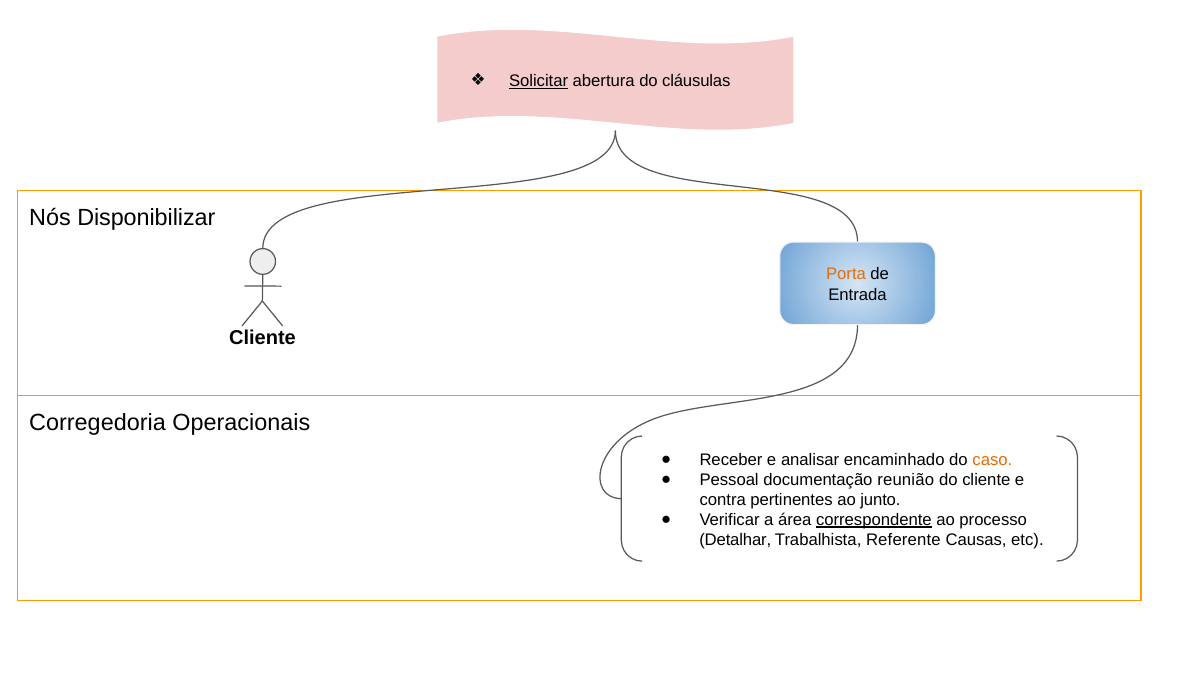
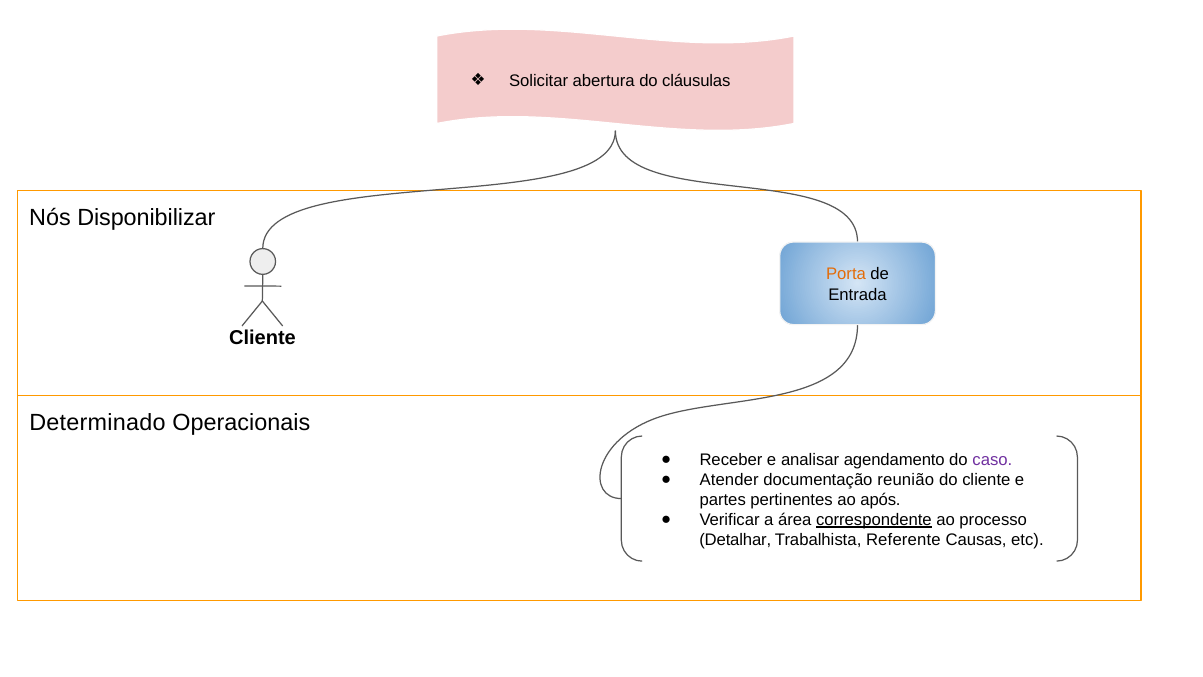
Solicitar underline: present -> none
Corregedoria: Corregedoria -> Determinado
encaminhado: encaminhado -> agendamento
caso colour: orange -> purple
Pessoal: Pessoal -> Atender
contra: contra -> partes
junto: junto -> após
